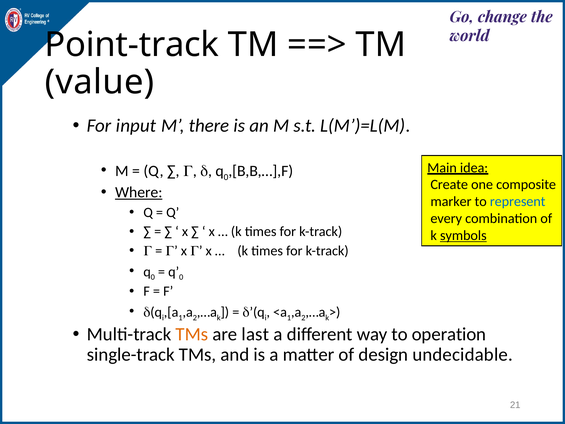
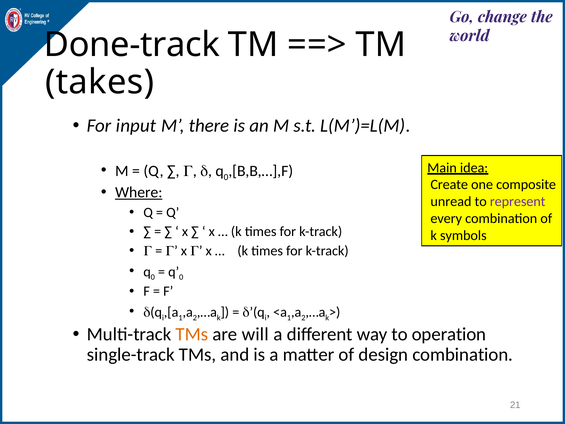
Point-track: Point-track -> Done-track
value: value -> takes
marker: marker -> unread
represent colour: blue -> purple
symbols underline: present -> none
last: last -> will
design undecidable: undecidable -> combination
